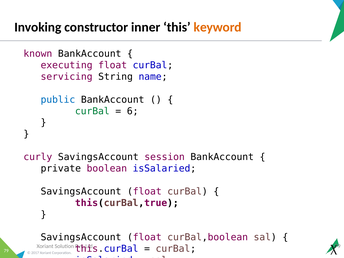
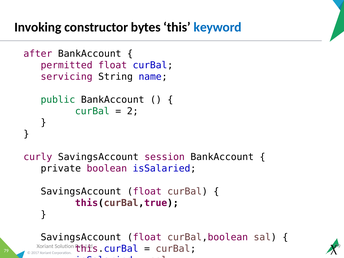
inner: inner -> bytes
keyword colour: orange -> blue
known: known -> after
executing: executing -> permitted
public colour: blue -> green
6: 6 -> 2
